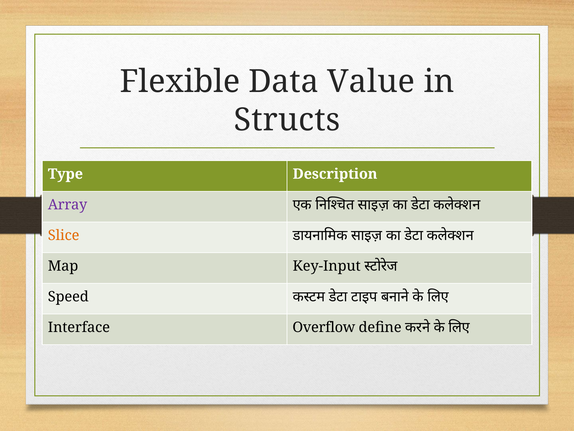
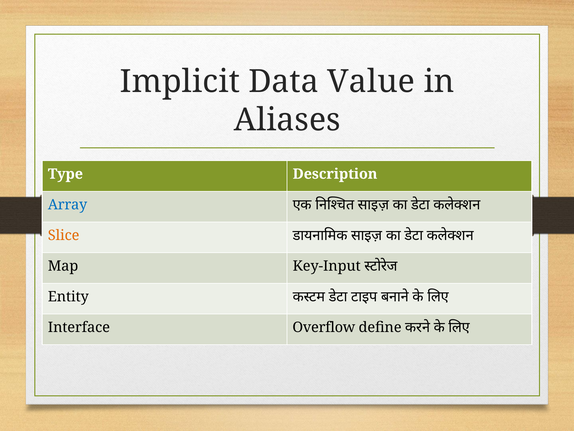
Flexible: Flexible -> Implicit
Structs: Structs -> Aliases
Array colour: purple -> blue
Speed: Speed -> Entity
